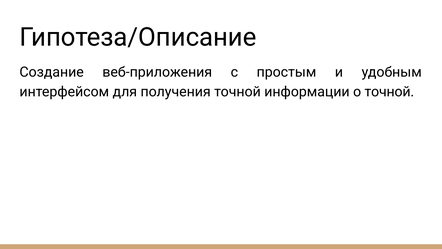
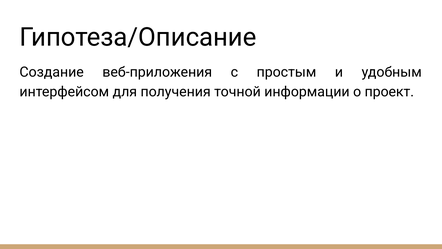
о точной: точной -> проект
